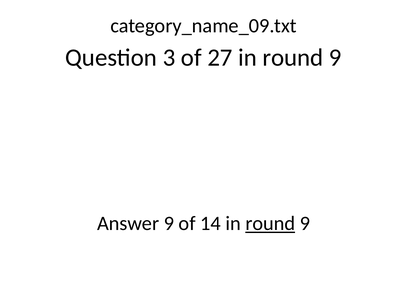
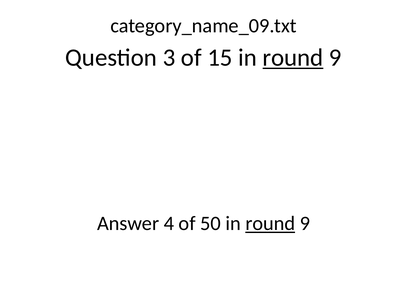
27: 27 -> 15
round at (293, 58) underline: none -> present
Answer 9: 9 -> 4
14: 14 -> 50
